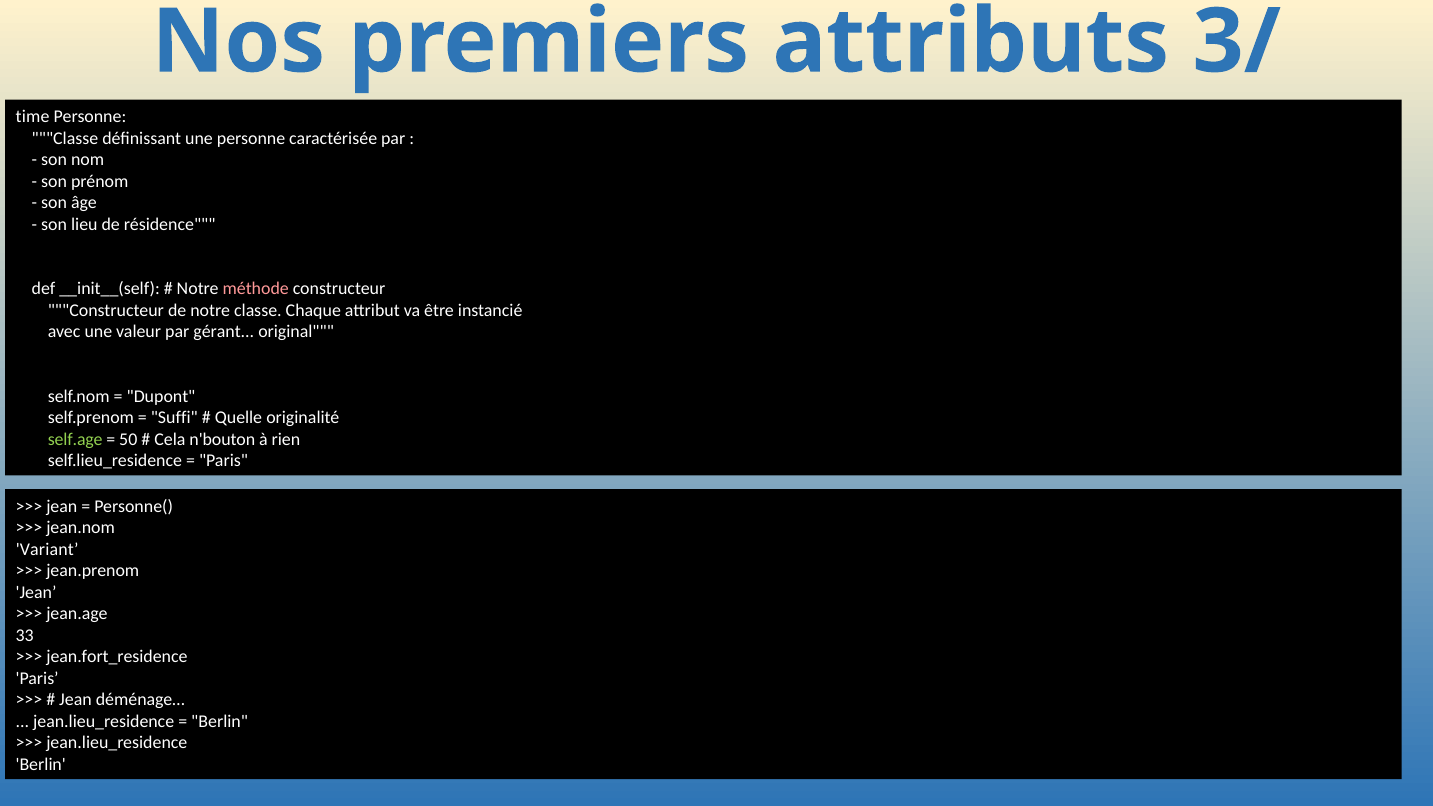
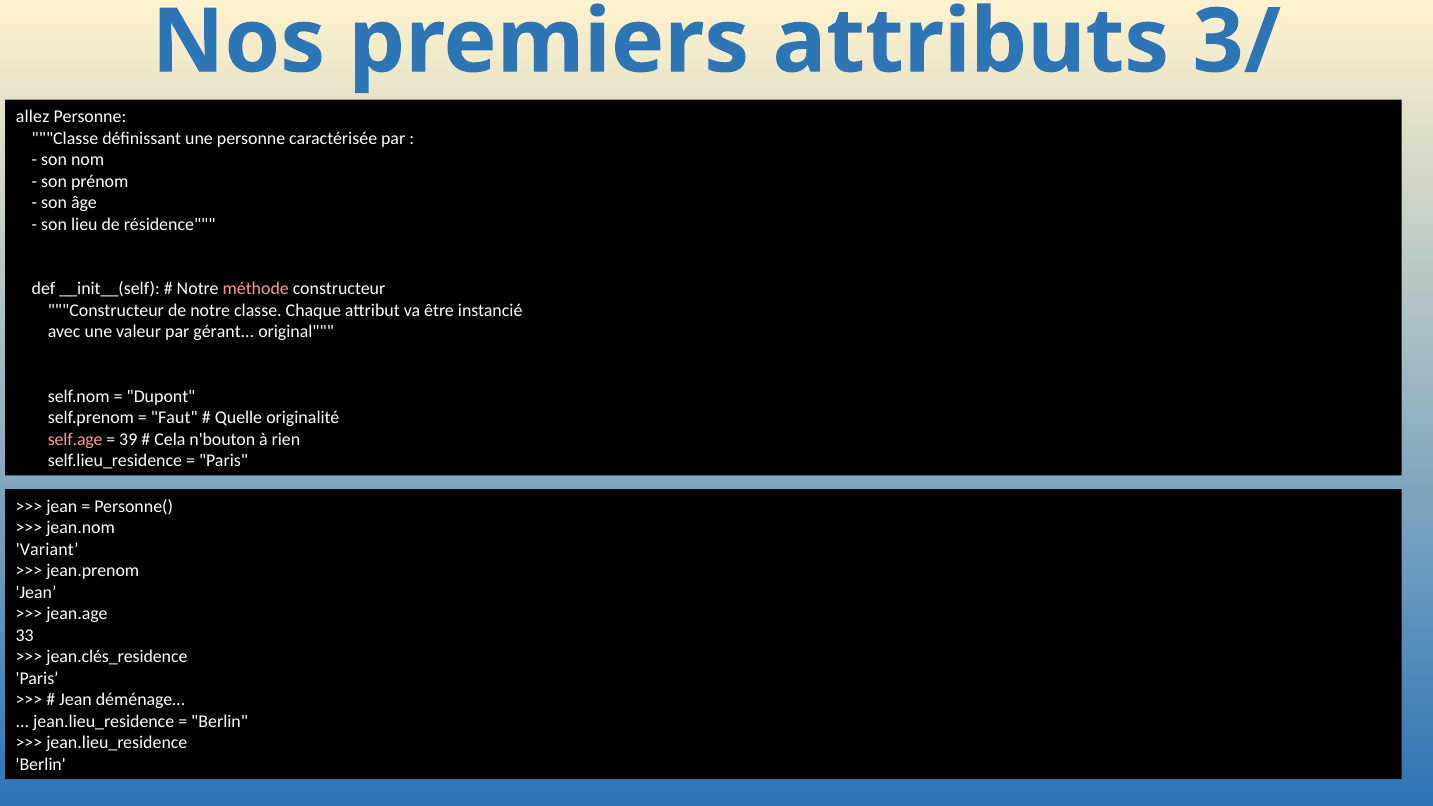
time: time -> allez
Suffi: Suffi -> Faut
self.age colour: light green -> pink
50: 50 -> 39
jean.fort_residence: jean.fort_residence -> jean.clés_residence
